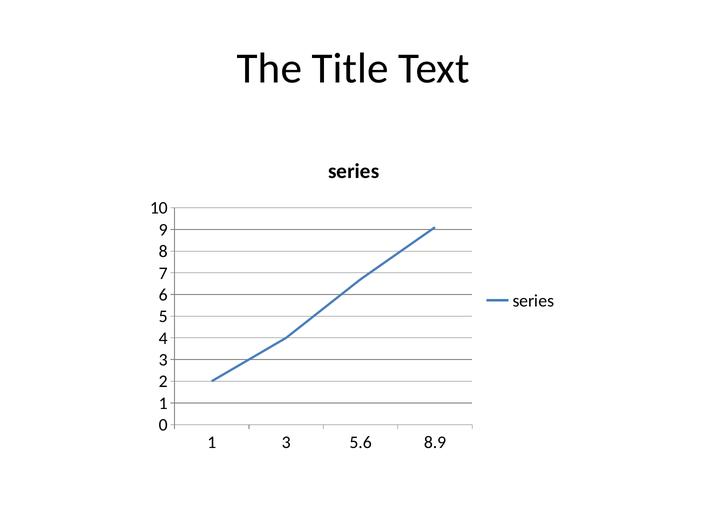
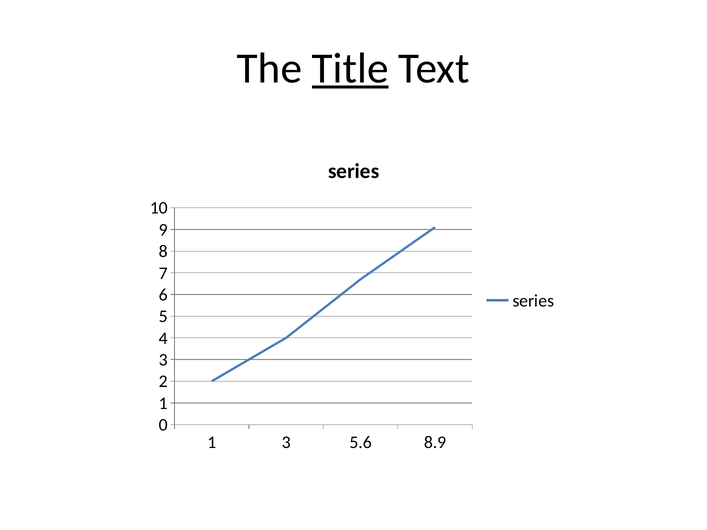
Title underline: none -> present
